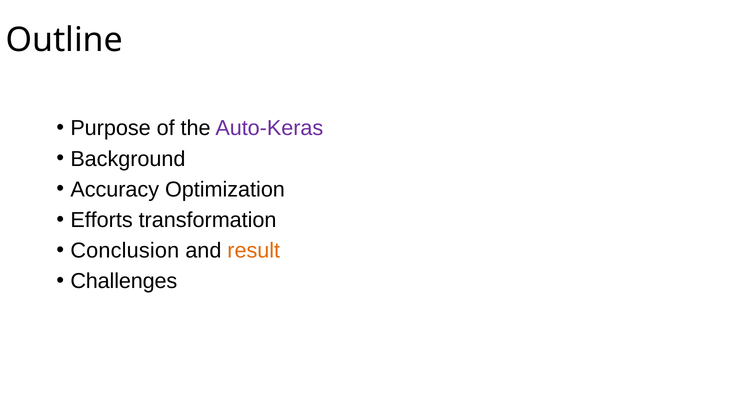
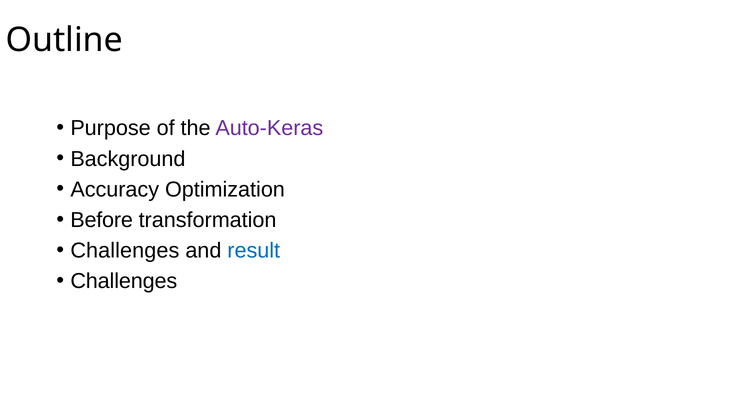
Efforts: Efforts -> Before
Conclusion at (125, 251): Conclusion -> Challenges
result colour: orange -> blue
